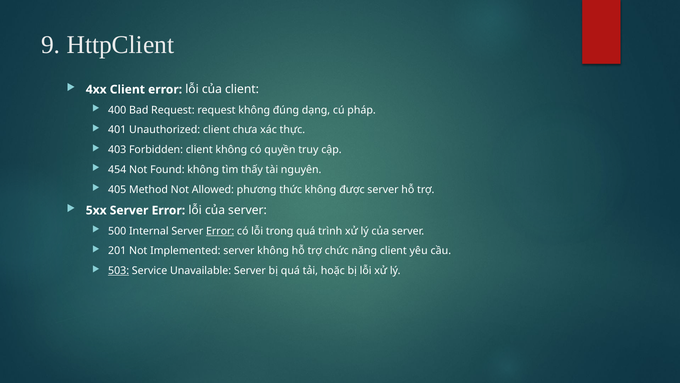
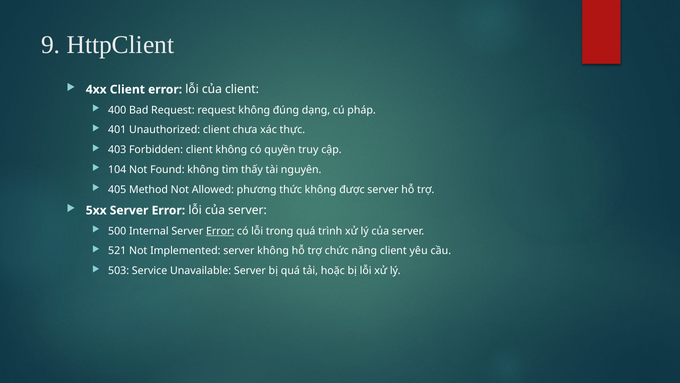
454: 454 -> 104
201: 201 -> 521
503 underline: present -> none
